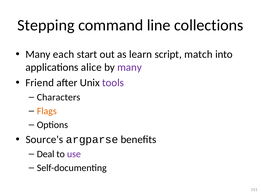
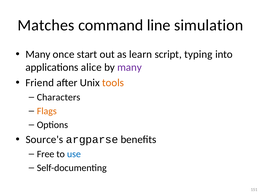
Stepping: Stepping -> Matches
collections: collections -> simulation
each: each -> once
match: match -> typing
tools colour: purple -> orange
Deal: Deal -> Free
use colour: purple -> blue
